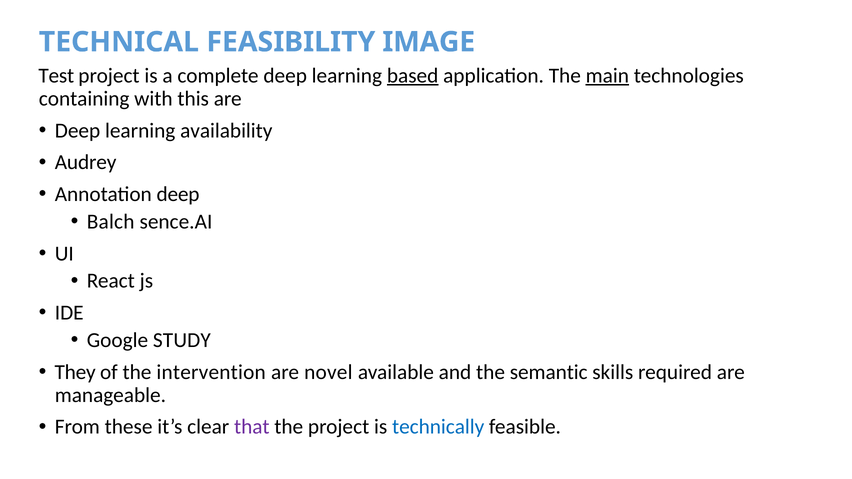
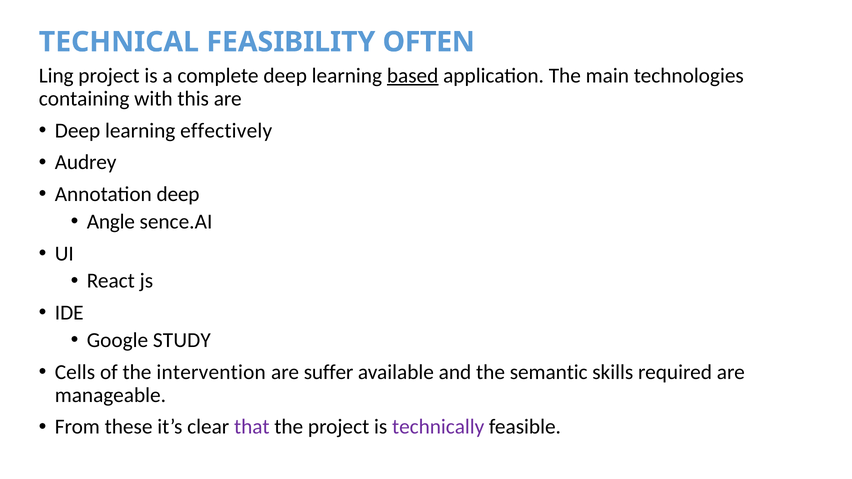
IMAGE: IMAGE -> OFTEN
Test: Test -> Ling
main underline: present -> none
availability: availability -> effectively
Balch: Balch -> Angle
They: They -> Cells
novel: novel -> suffer
technically colour: blue -> purple
